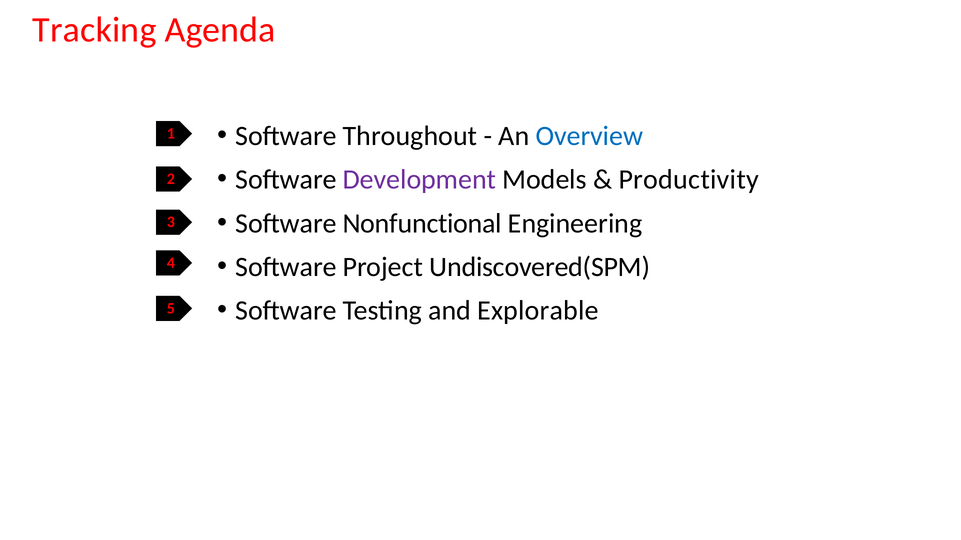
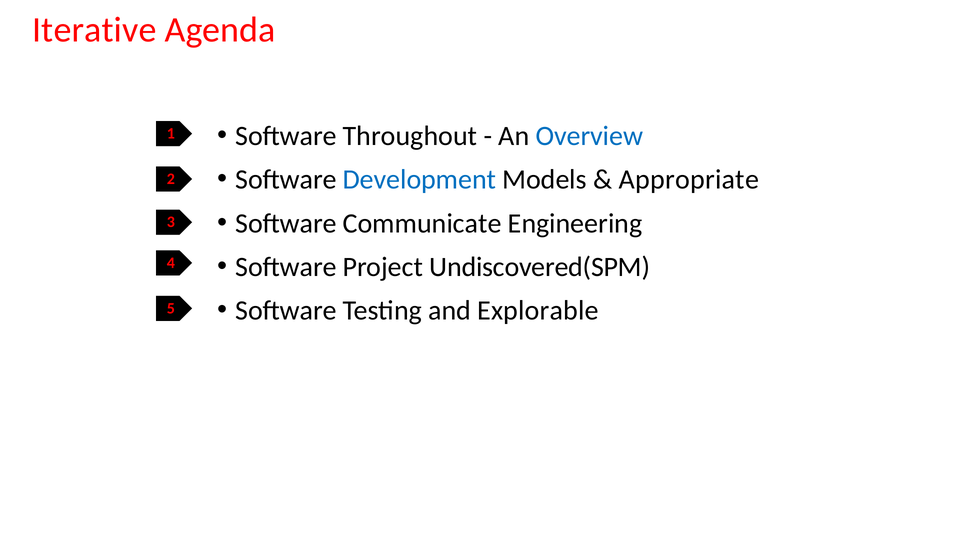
Tracking: Tracking -> Iterative
Development colour: purple -> blue
Productivity: Productivity -> Appropriate
Nonfunctional: Nonfunctional -> Communicate
